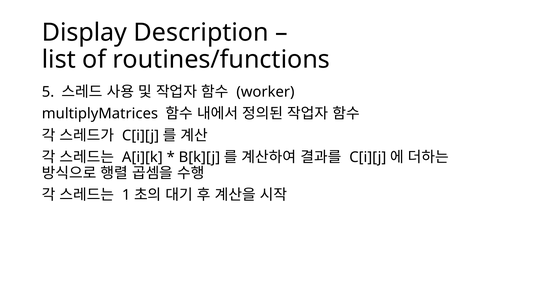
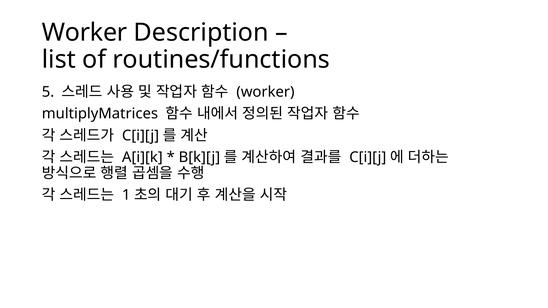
Display at (84, 32): Display -> Worker
